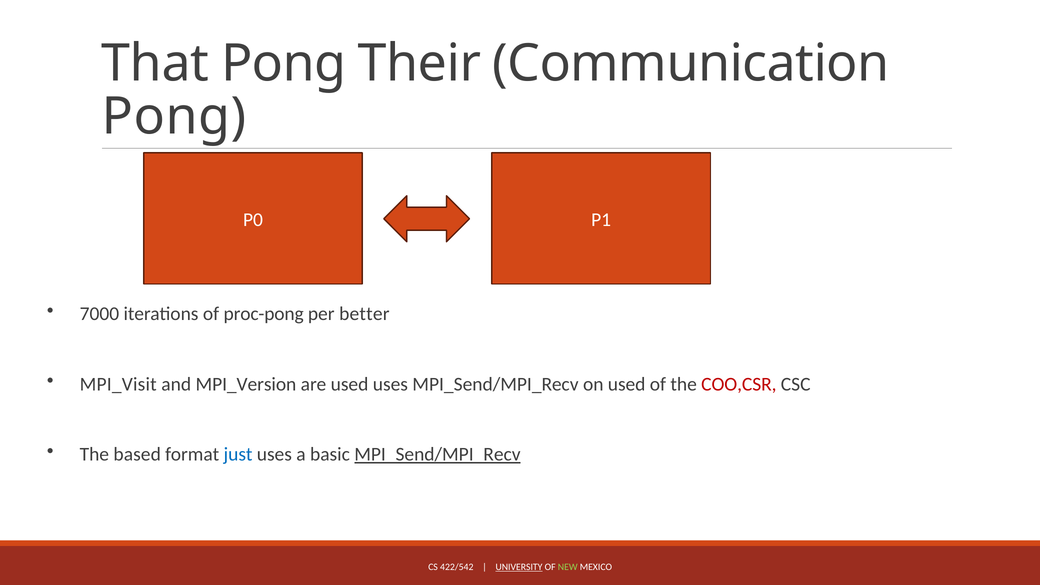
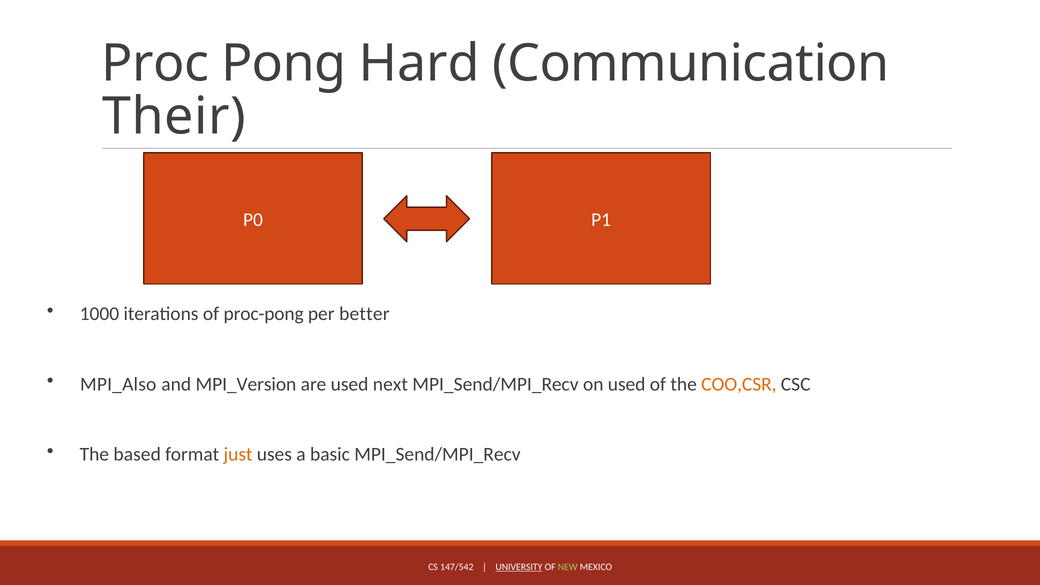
That: That -> Proc
Their: Their -> Hard
Pong at (174, 117): Pong -> Their
7000: 7000 -> 1000
MPI_Visit: MPI_Visit -> MPI_Also
used uses: uses -> next
COO,CSR colour: red -> orange
just colour: blue -> orange
MPI_Send/MPI_Recv at (437, 454) underline: present -> none
422/542: 422/542 -> 147/542
